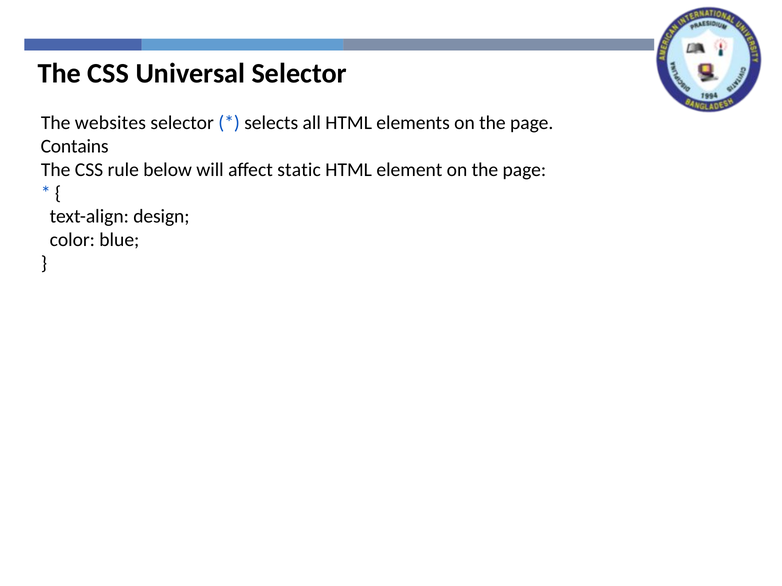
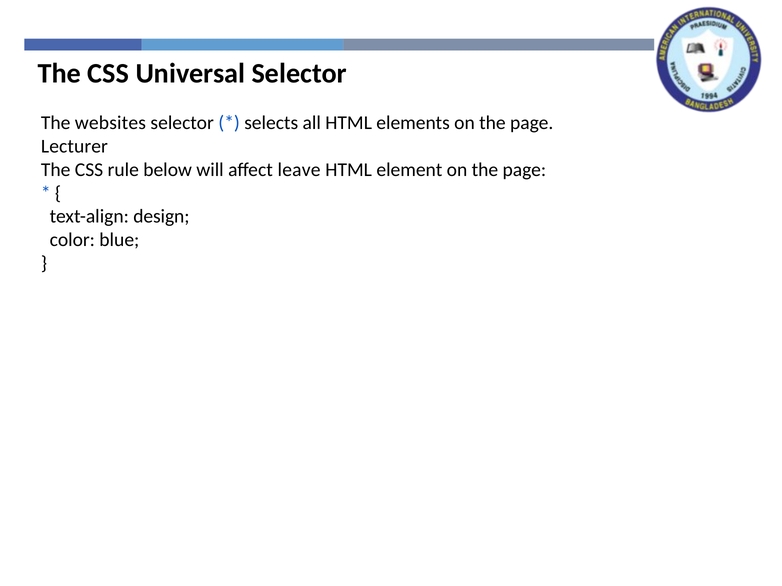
Contains: Contains -> Lecturer
static: static -> leave
